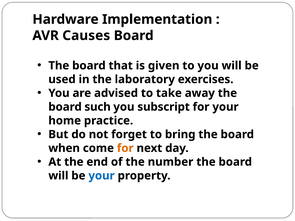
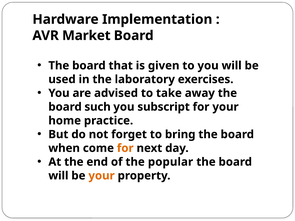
Causes: Causes -> Market
number: number -> popular
your at (102, 176) colour: blue -> orange
